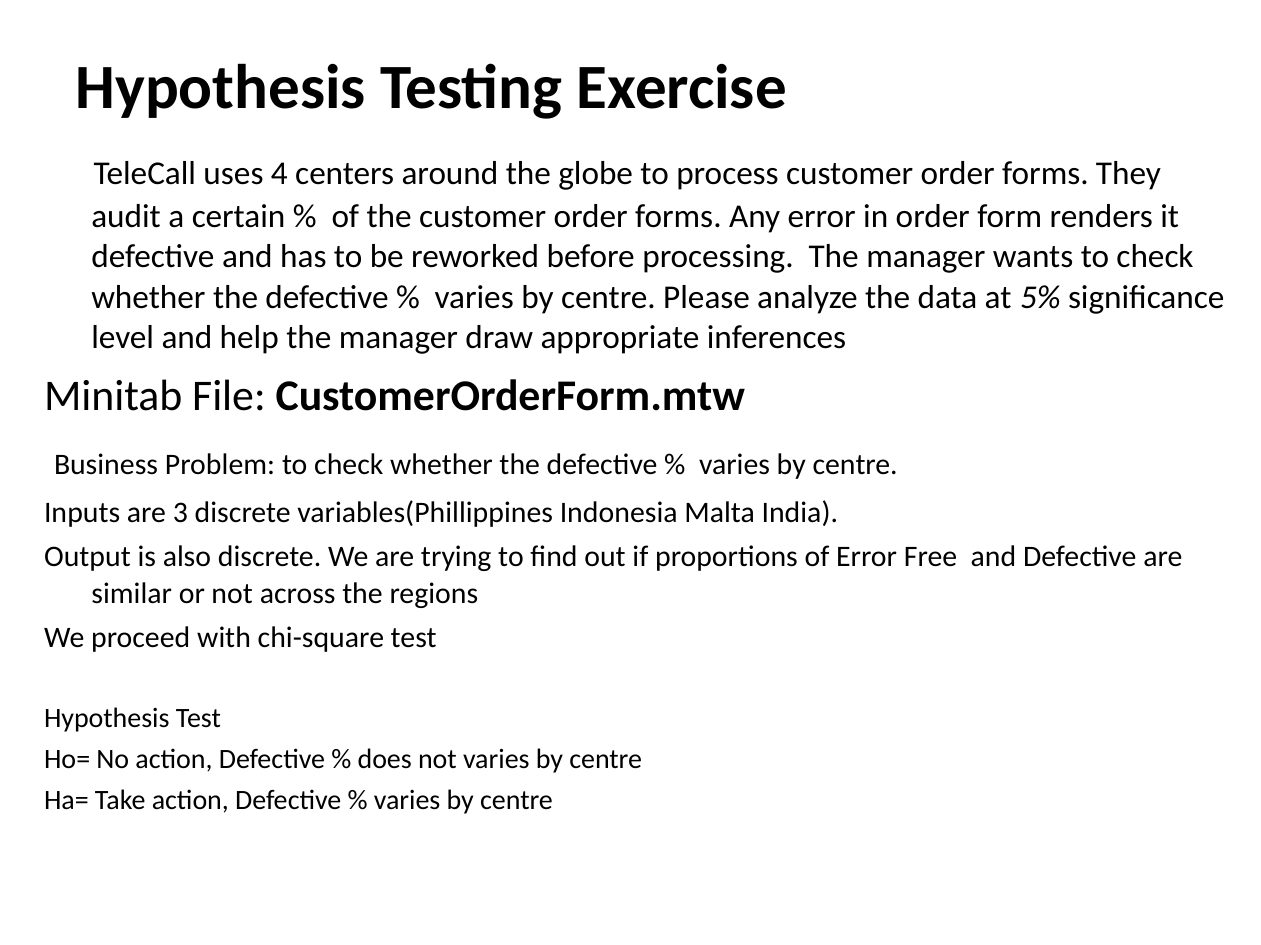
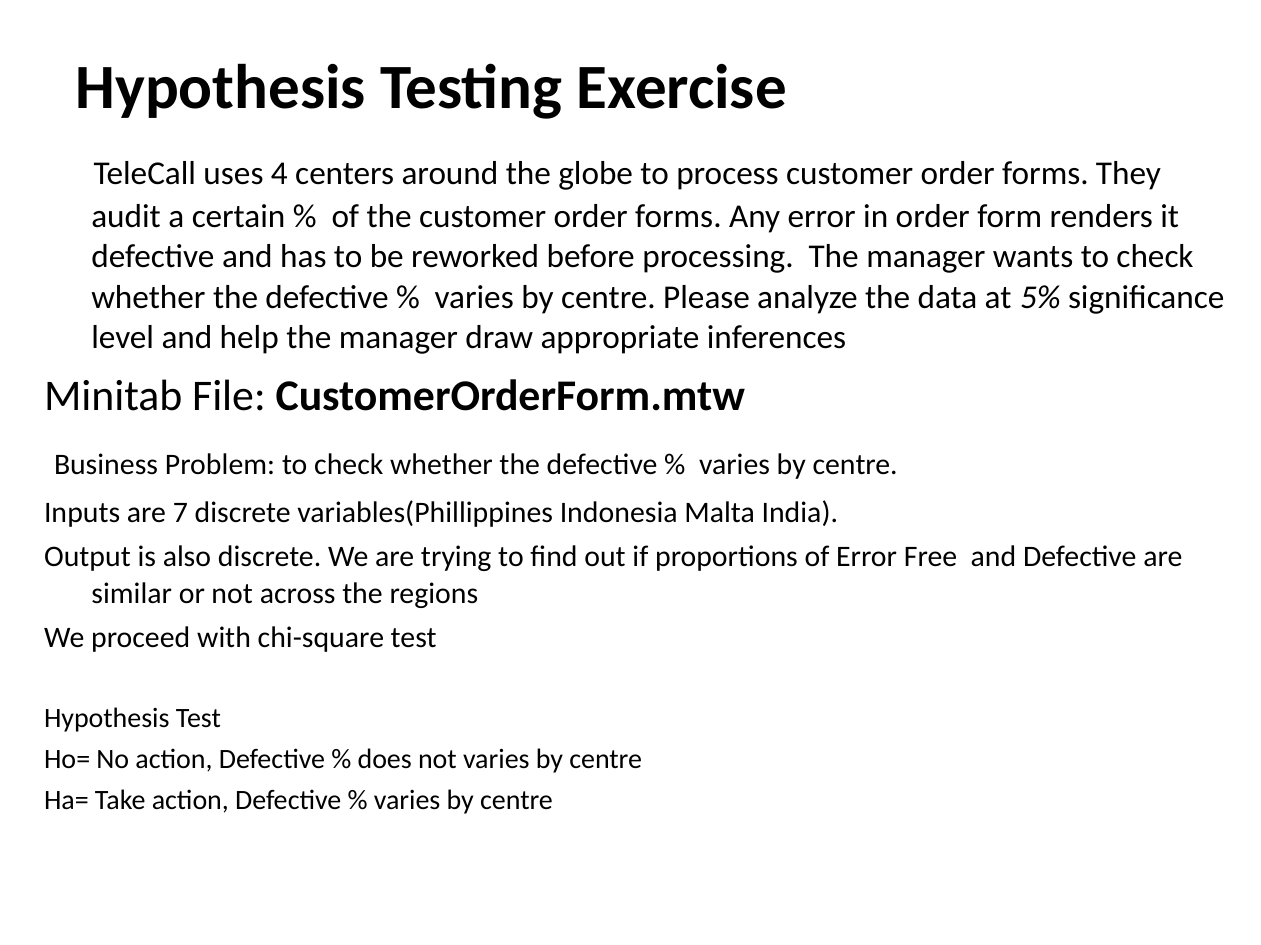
3: 3 -> 7
